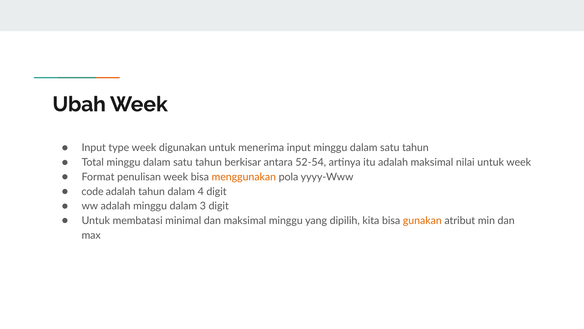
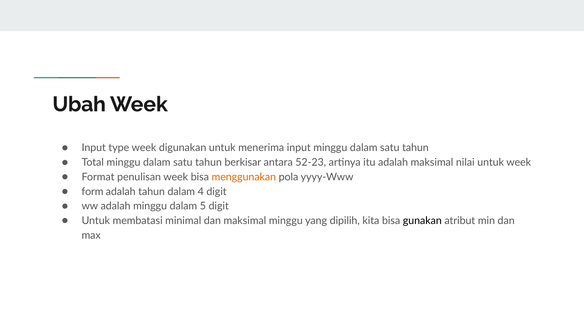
52-54: 52-54 -> 52-23
code: code -> form
3: 3 -> 5
gunakan colour: orange -> black
